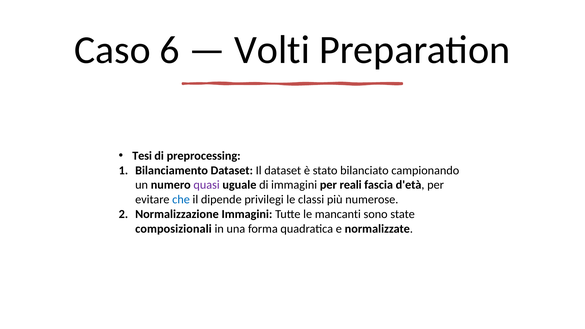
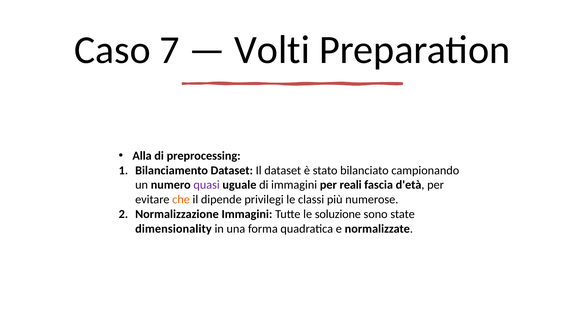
6: 6 -> 7
Tesi: Tesi -> Alla
che colour: blue -> orange
mancanti: mancanti -> soluzione
composizionali: composizionali -> dimensionality
